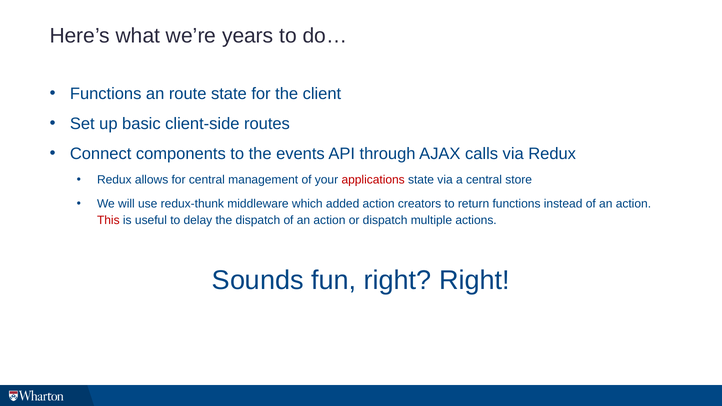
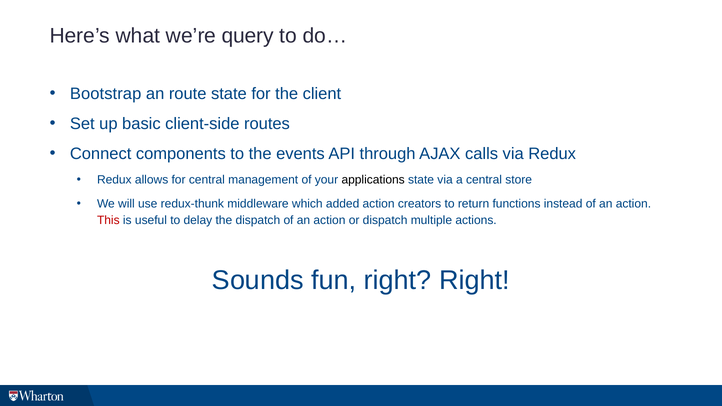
years: years -> query
Functions at (106, 94): Functions -> Bootstrap
applications colour: red -> black
